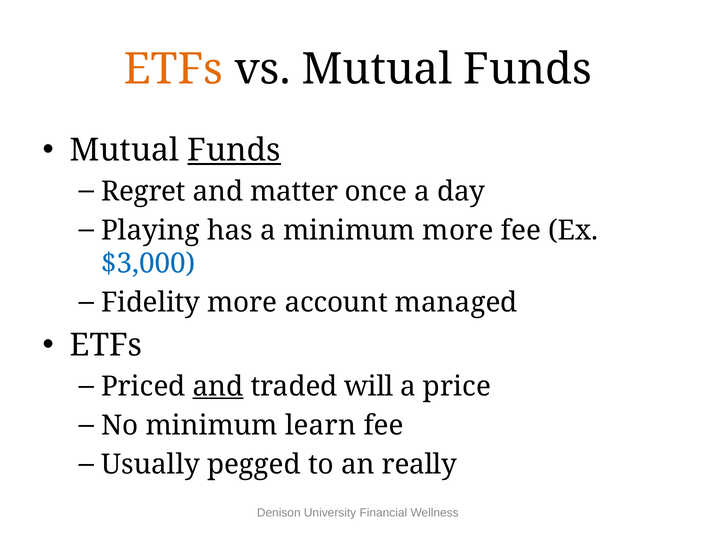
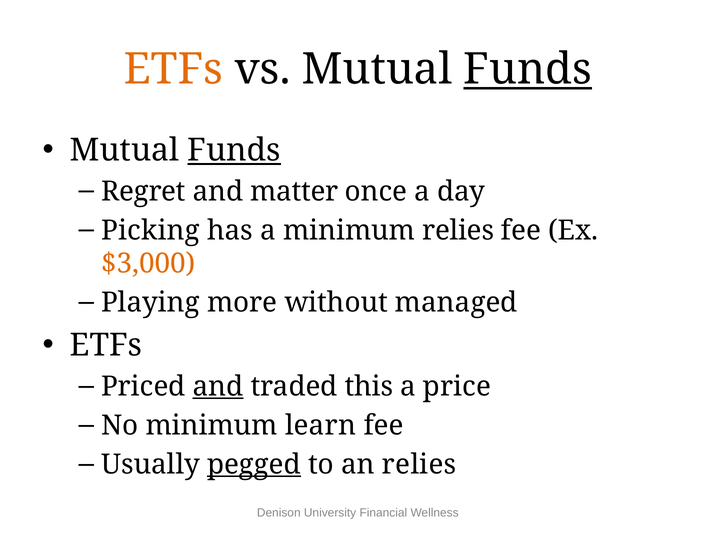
Funds at (528, 69) underline: none -> present
Playing: Playing -> Picking
minimum more: more -> relies
$3,000 colour: blue -> orange
Fidelity: Fidelity -> Playing
account: account -> without
will: will -> this
pegged underline: none -> present
an really: really -> relies
